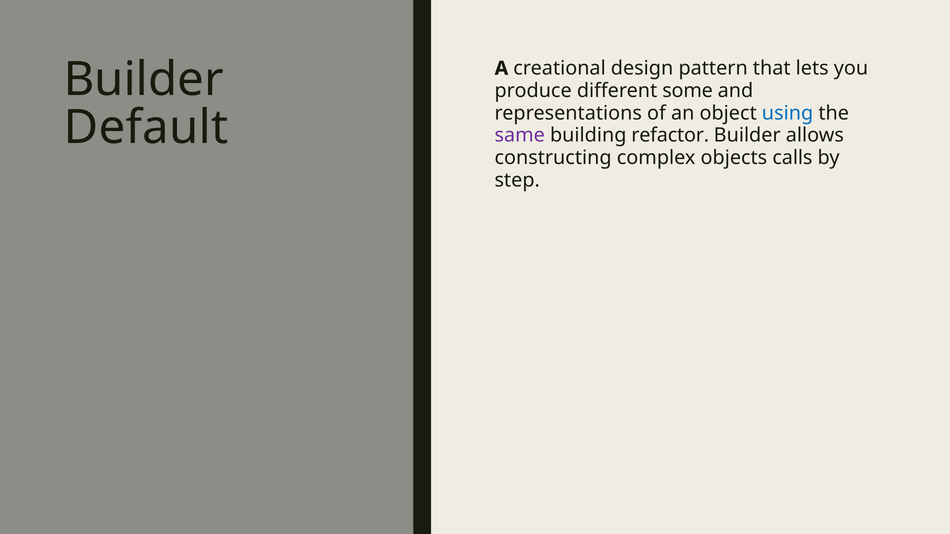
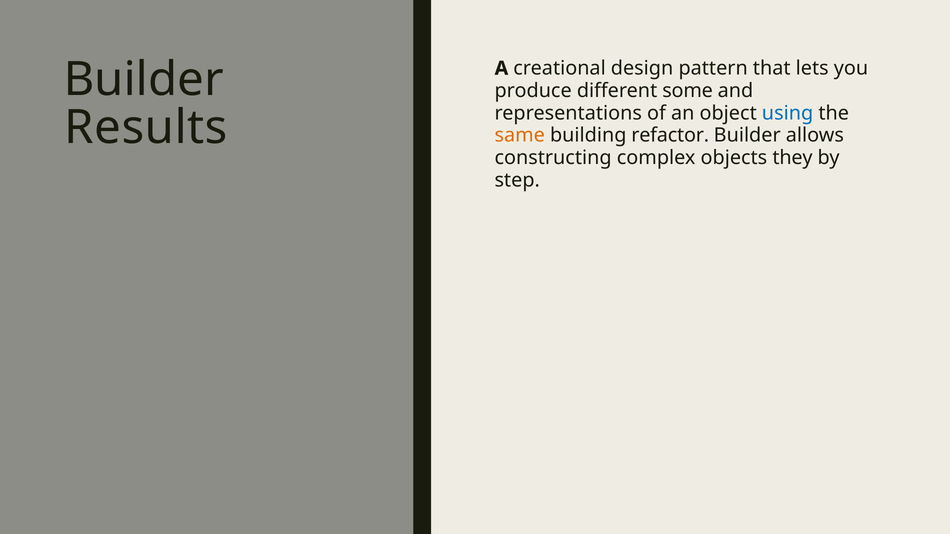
Default: Default -> Results
same colour: purple -> orange
calls: calls -> they
